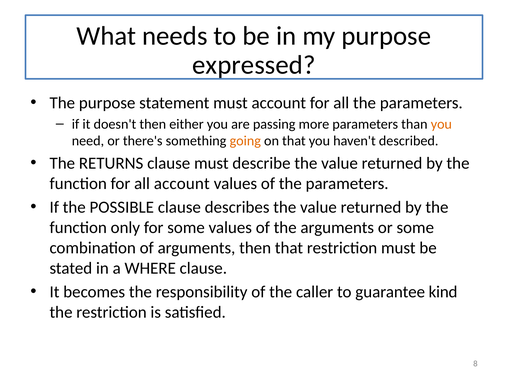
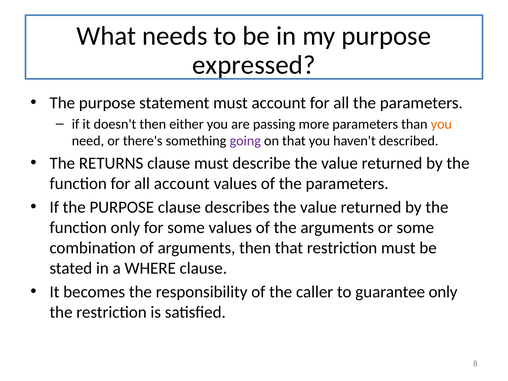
going colour: orange -> purple
If the POSSIBLE: POSSIBLE -> PURPOSE
guarantee kind: kind -> only
